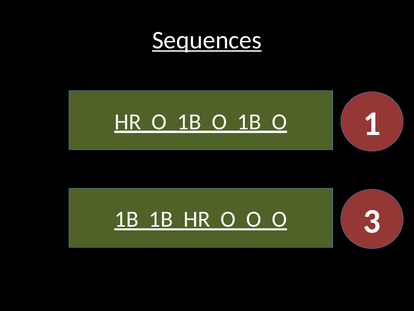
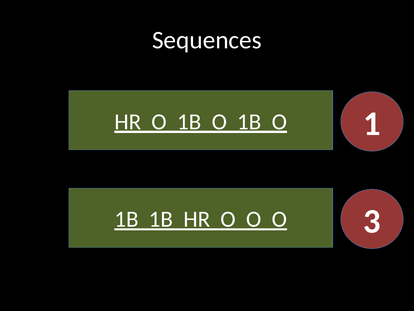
Sequences underline: present -> none
